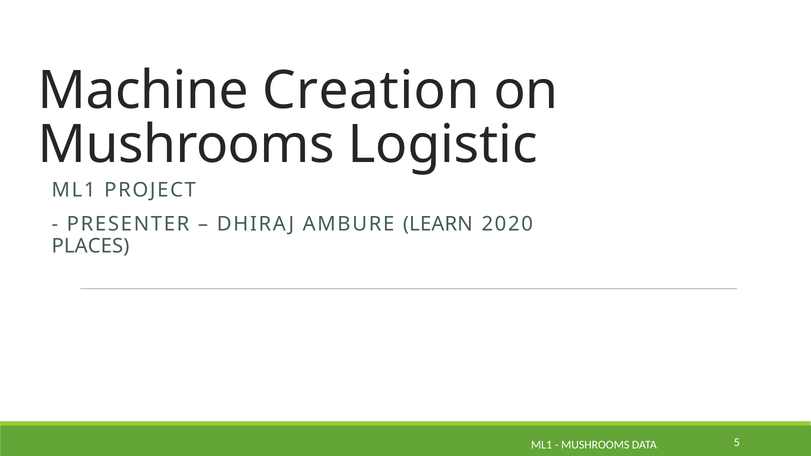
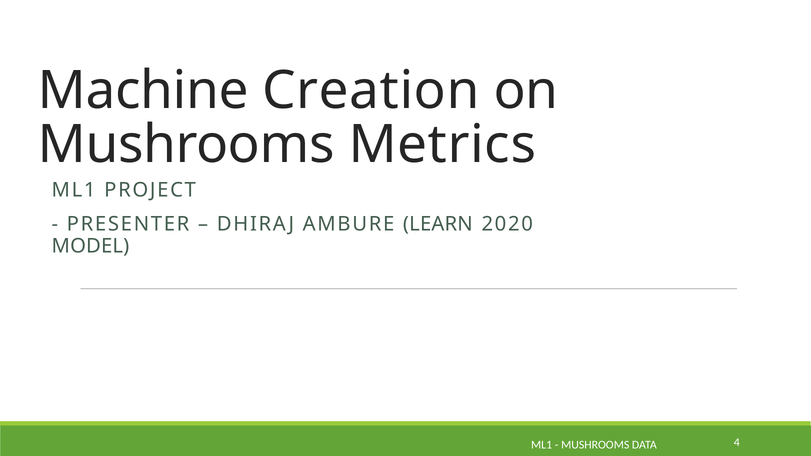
Logistic: Logistic -> Metrics
PLACES: PLACES -> MODEL
5: 5 -> 4
